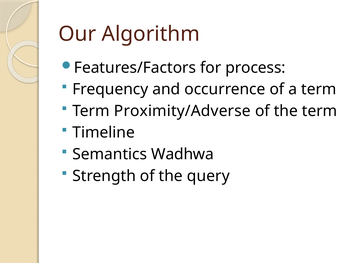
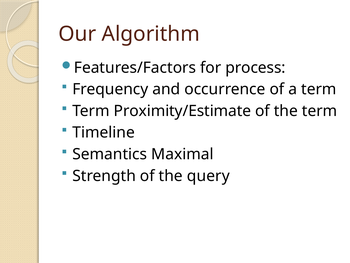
Proximity/Adverse: Proximity/Adverse -> Proximity/Estimate
Wadhwa: Wadhwa -> Maximal
